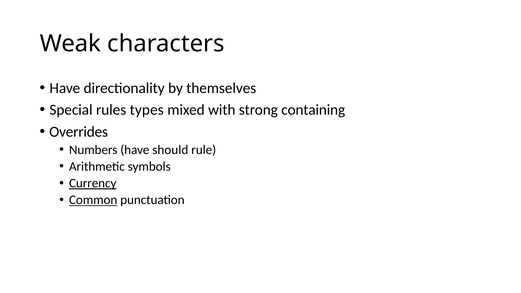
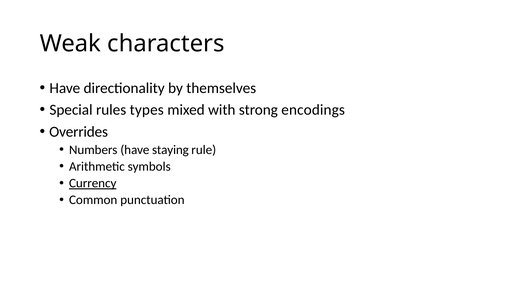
containing: containing -> encodings
should: should -> staying
Common underline: present -> none
